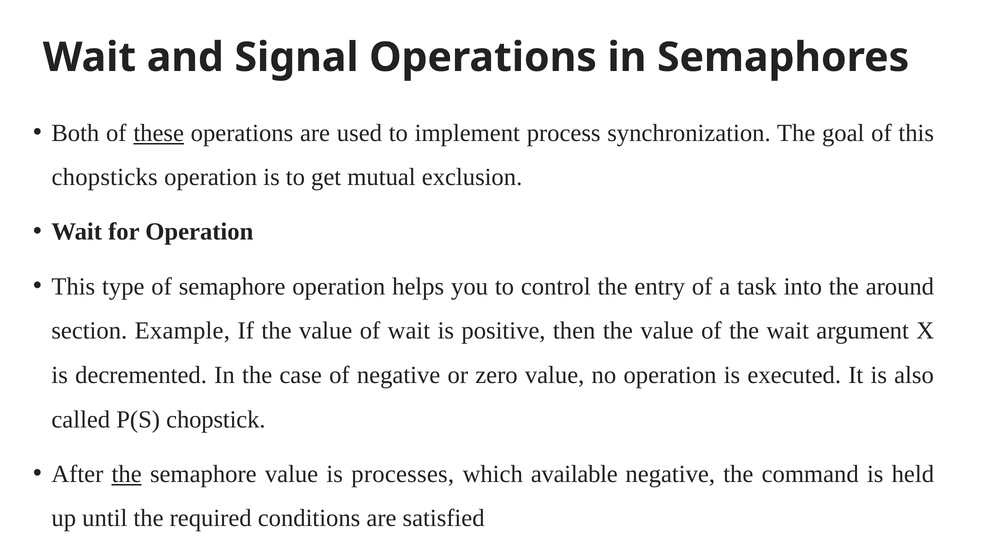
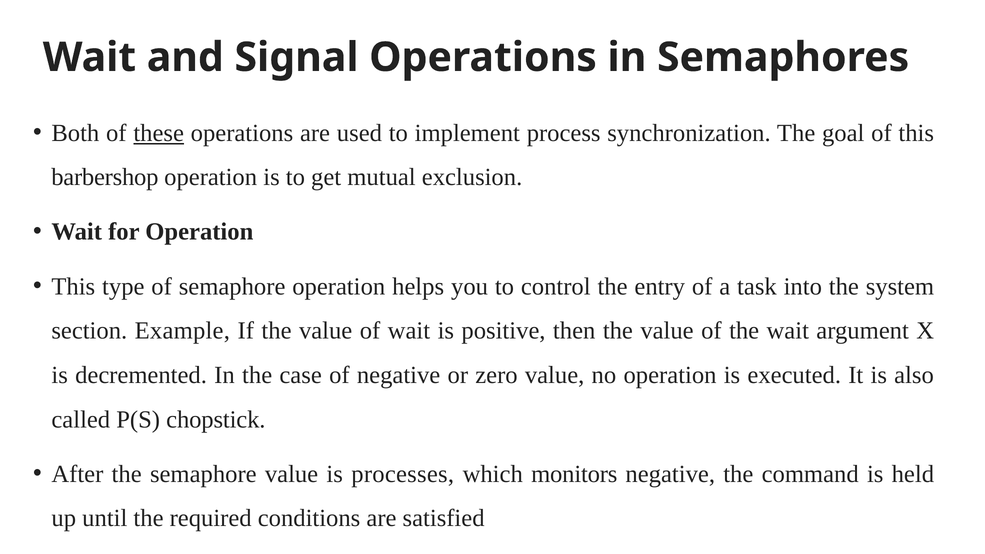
chopsticks: chopsticks -> barbershop
around: around -> system
the at (127, 474) underline: present -> none
available: available -> monitors
